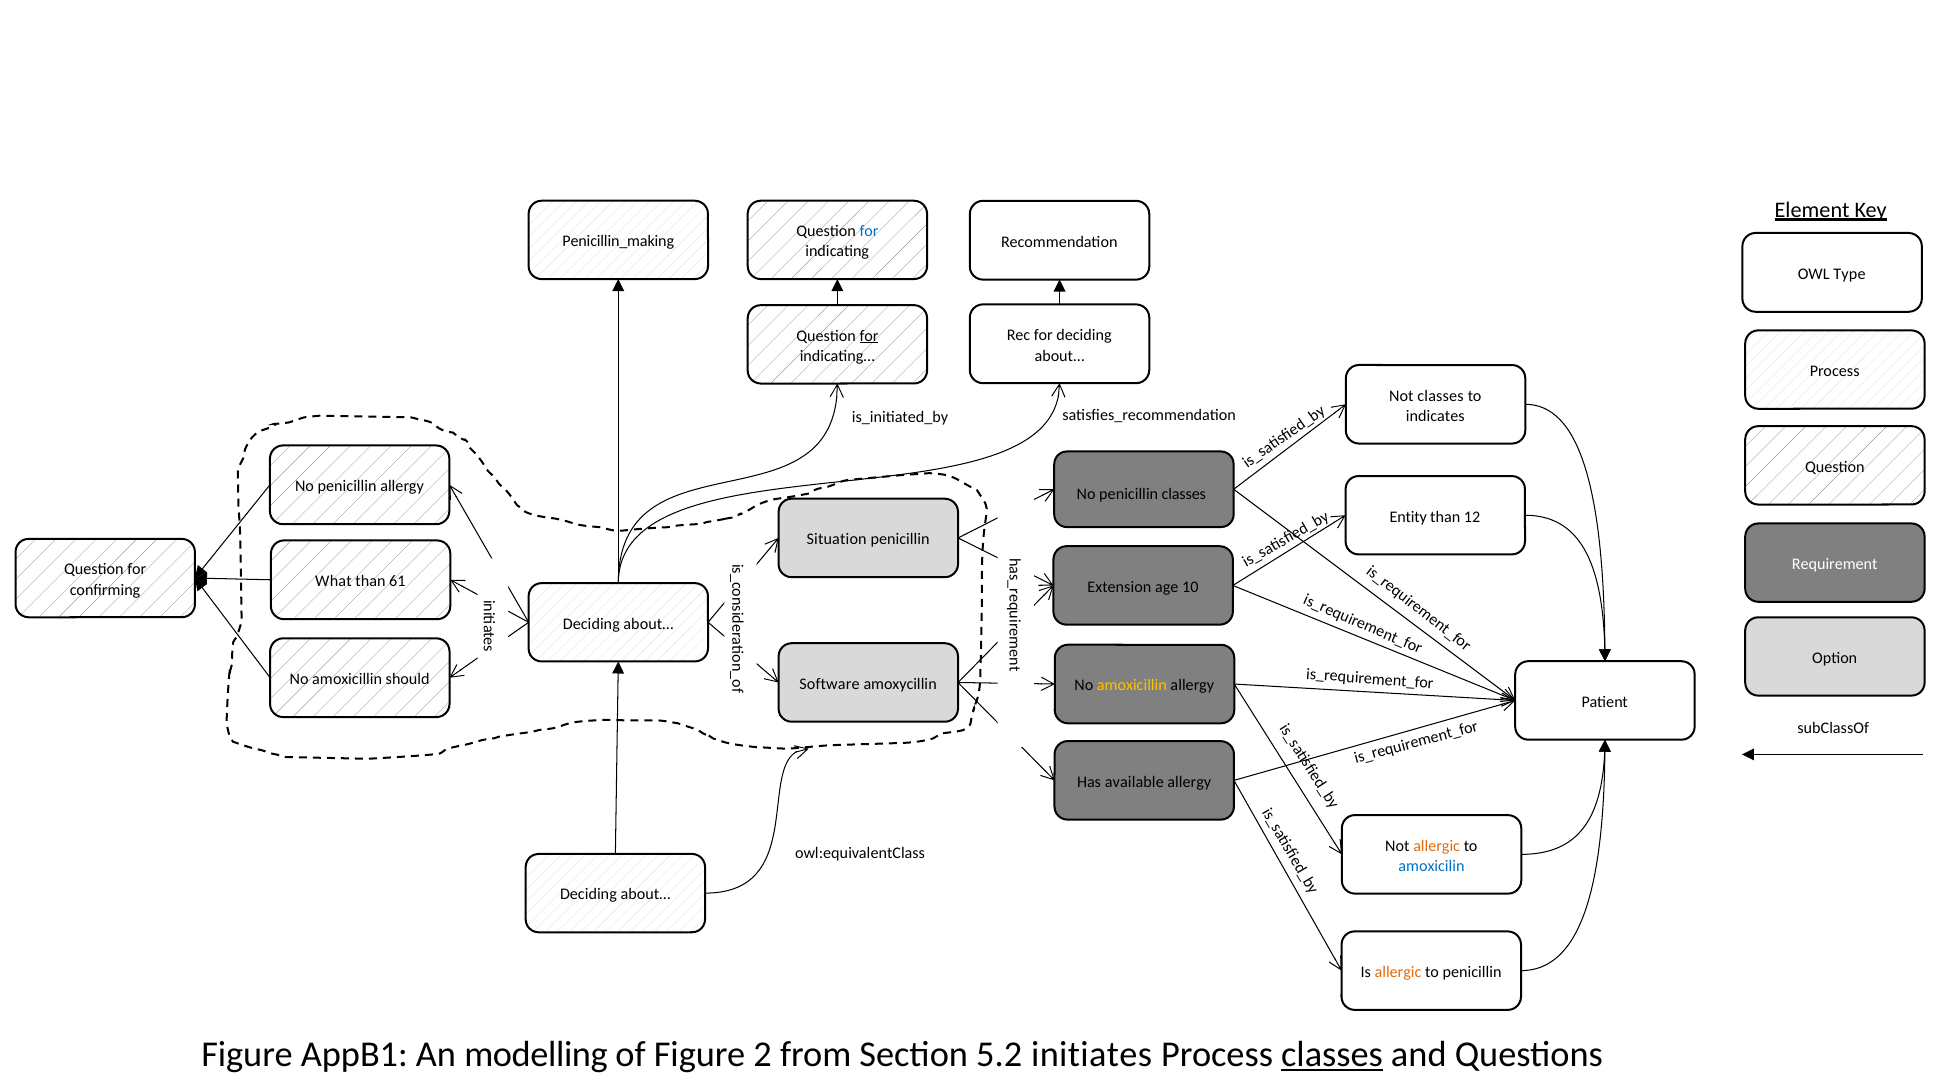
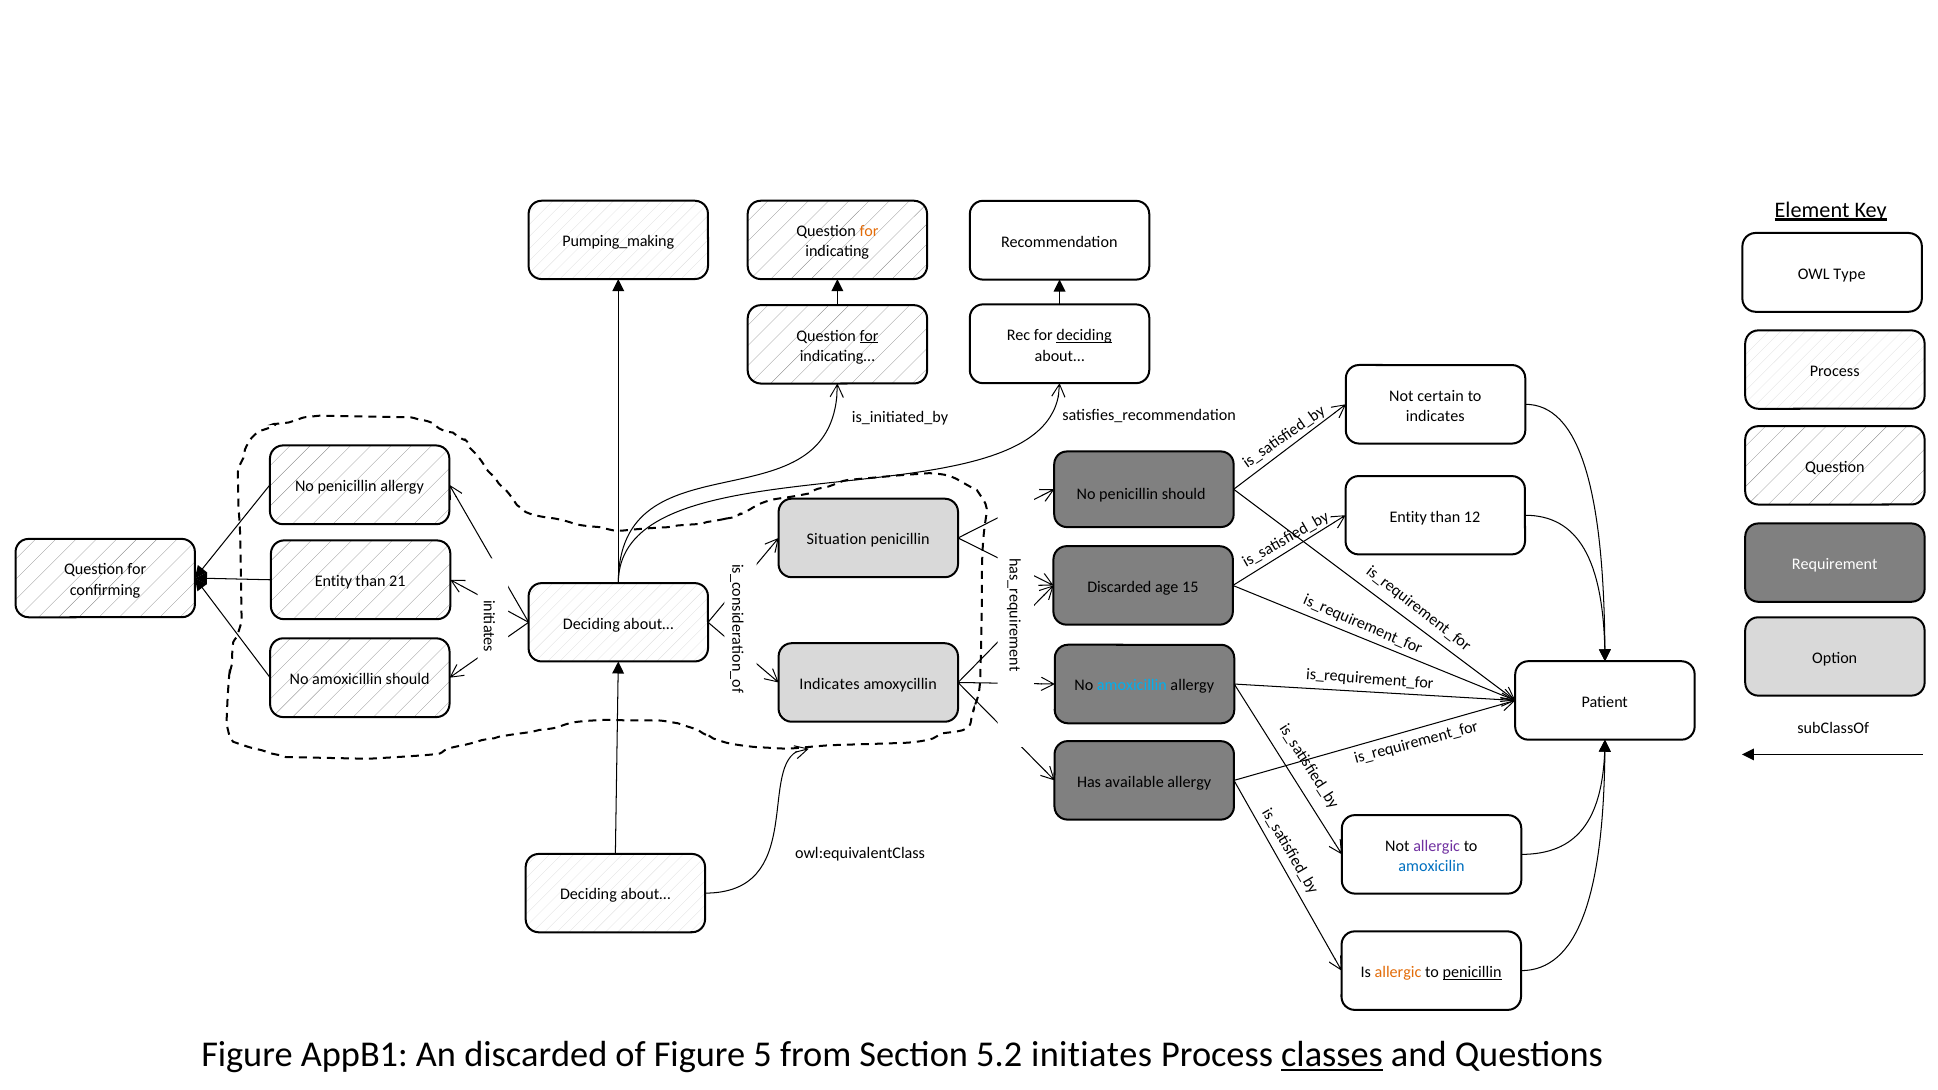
for at (869, 231) colour: blue -> orange
Penicillin_making: Penicillin_making -> Pumping_making
deciding at (1084, 335) underline: none -> present
Not classes: classes -> certain
penicillin classes: classes -> should
What at (333, 582): What -> Entity
61: 61 -> 21
Extension at (1119, 587): Extension -> Discarded
10: 10 -> 15
Software at (829, 684): Software -> Indicates
amoxicillin at (1132, 686) colour: yellow -> light blue
allergic at (1437, 846) colour: orange -> purple
penicillin at (1472, 972) underline: none -> present
An modelling: modelling -> discarded
2: 2 -> 5
